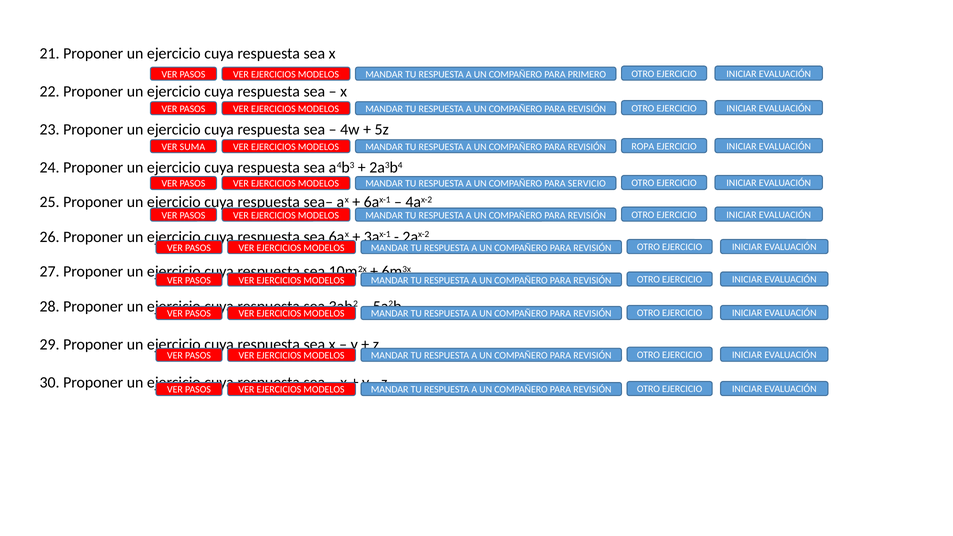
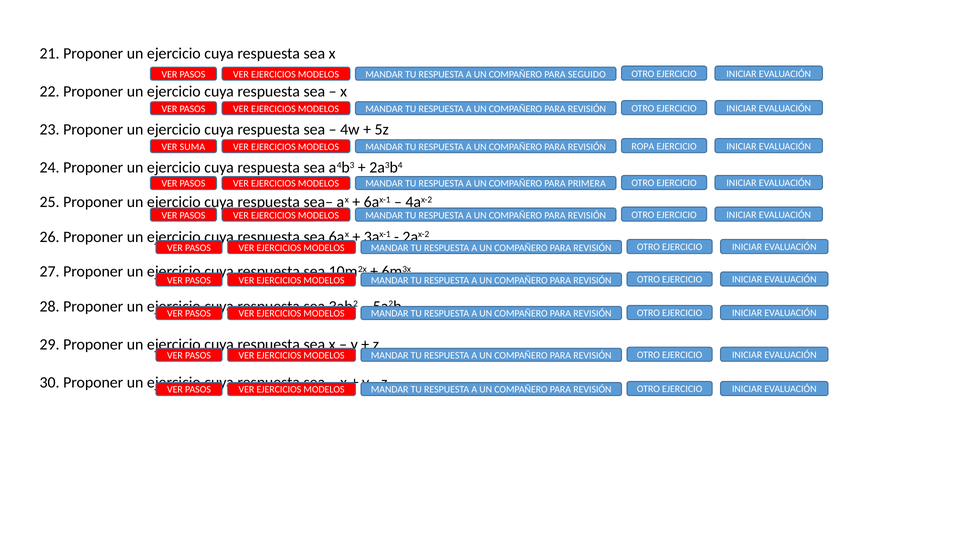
PRIMERO: PRIMERO -> SEGUIDO
SERVICIO: SERVICIO -> PRIMERA
